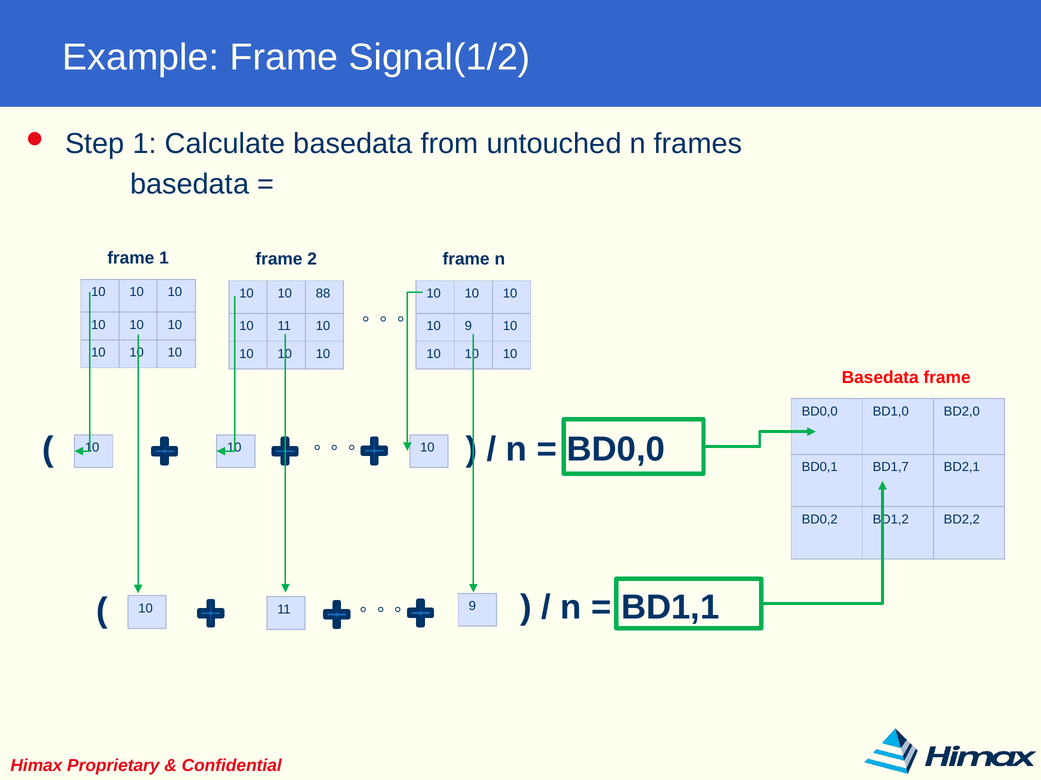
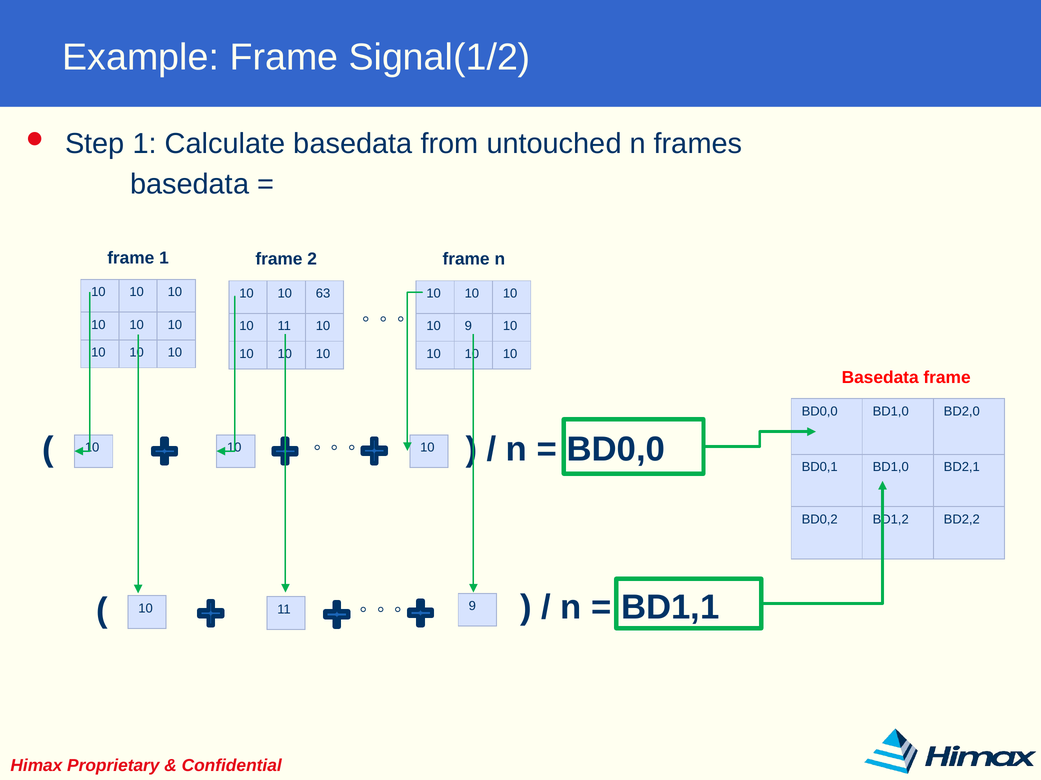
88: 88 -> 63
BD0,1 BD1,7: BD1,7 -> BD1,0
